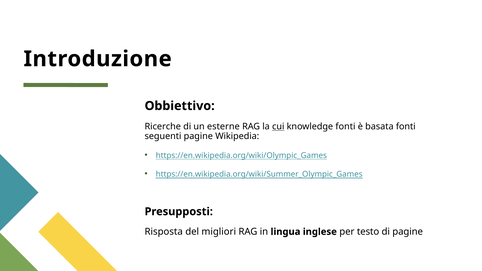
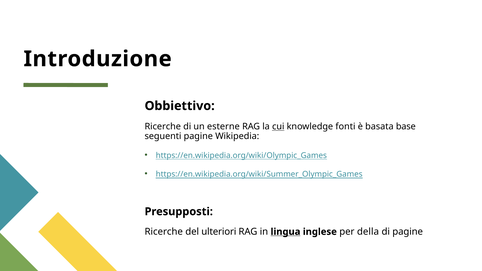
basata fonti: fonti -> base
Risposta at (164, 232): Risposta -> Ricerche
migliori: migliori -> ulteriori
lingua underline: none -> present
testo: testo -> della
